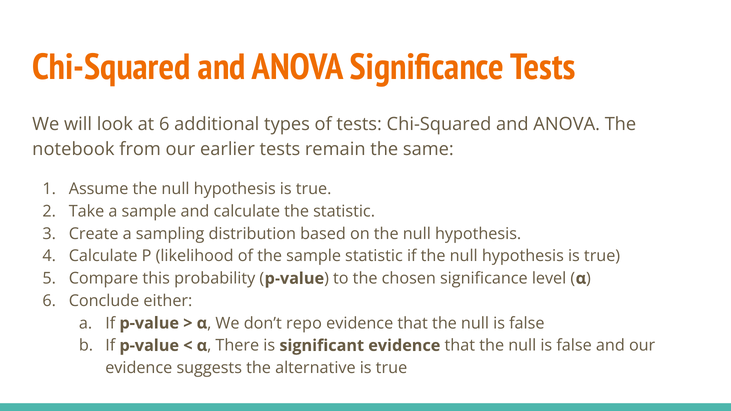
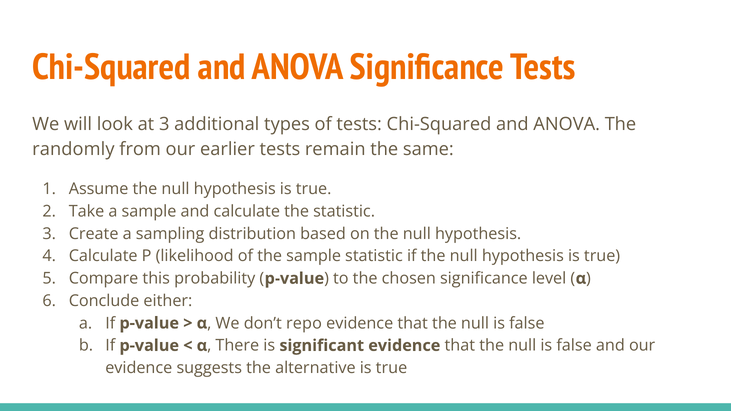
at 6: 6 -> 3
notebook: notebook -> randomly
